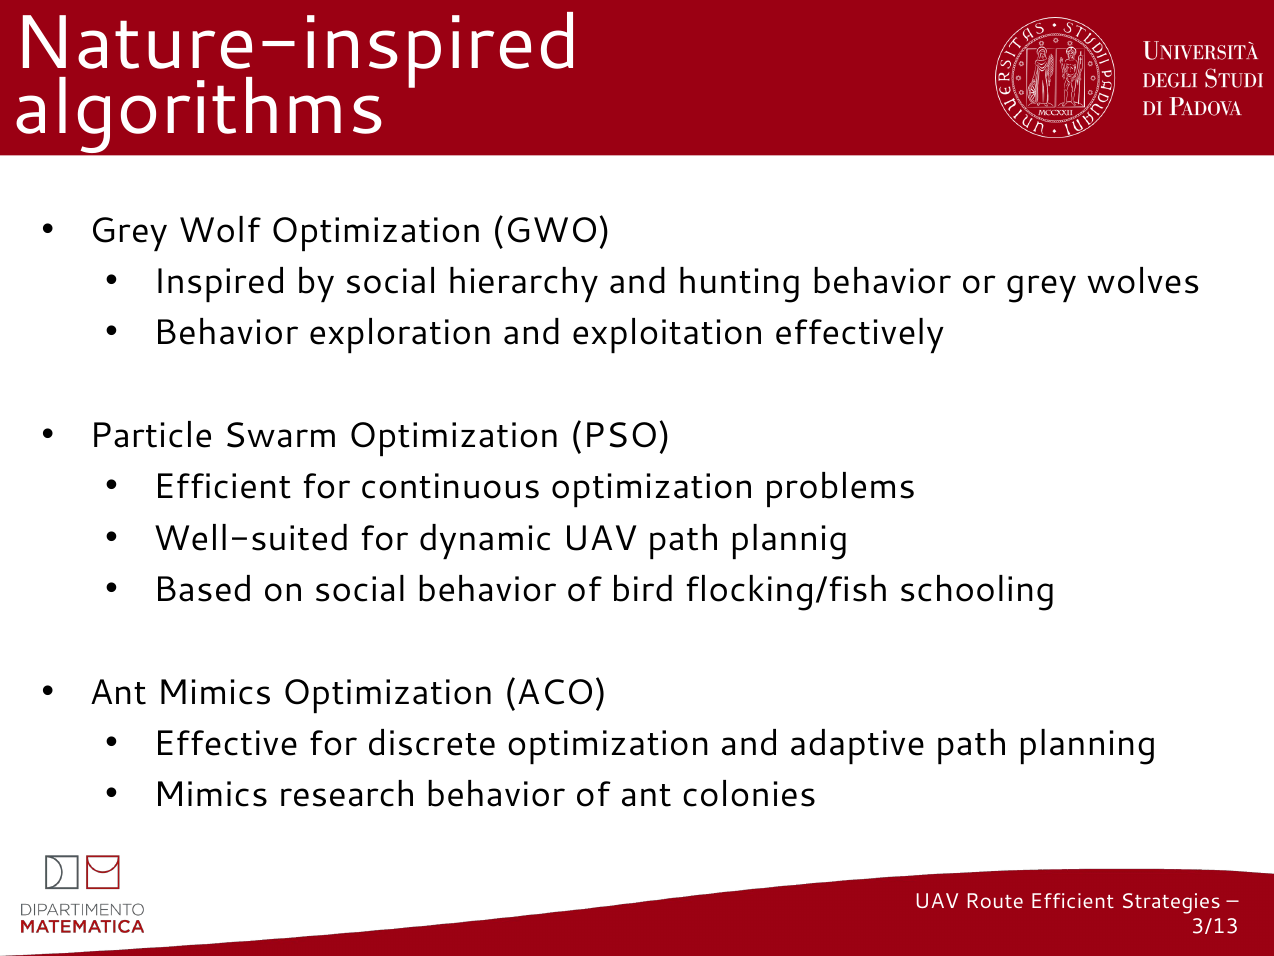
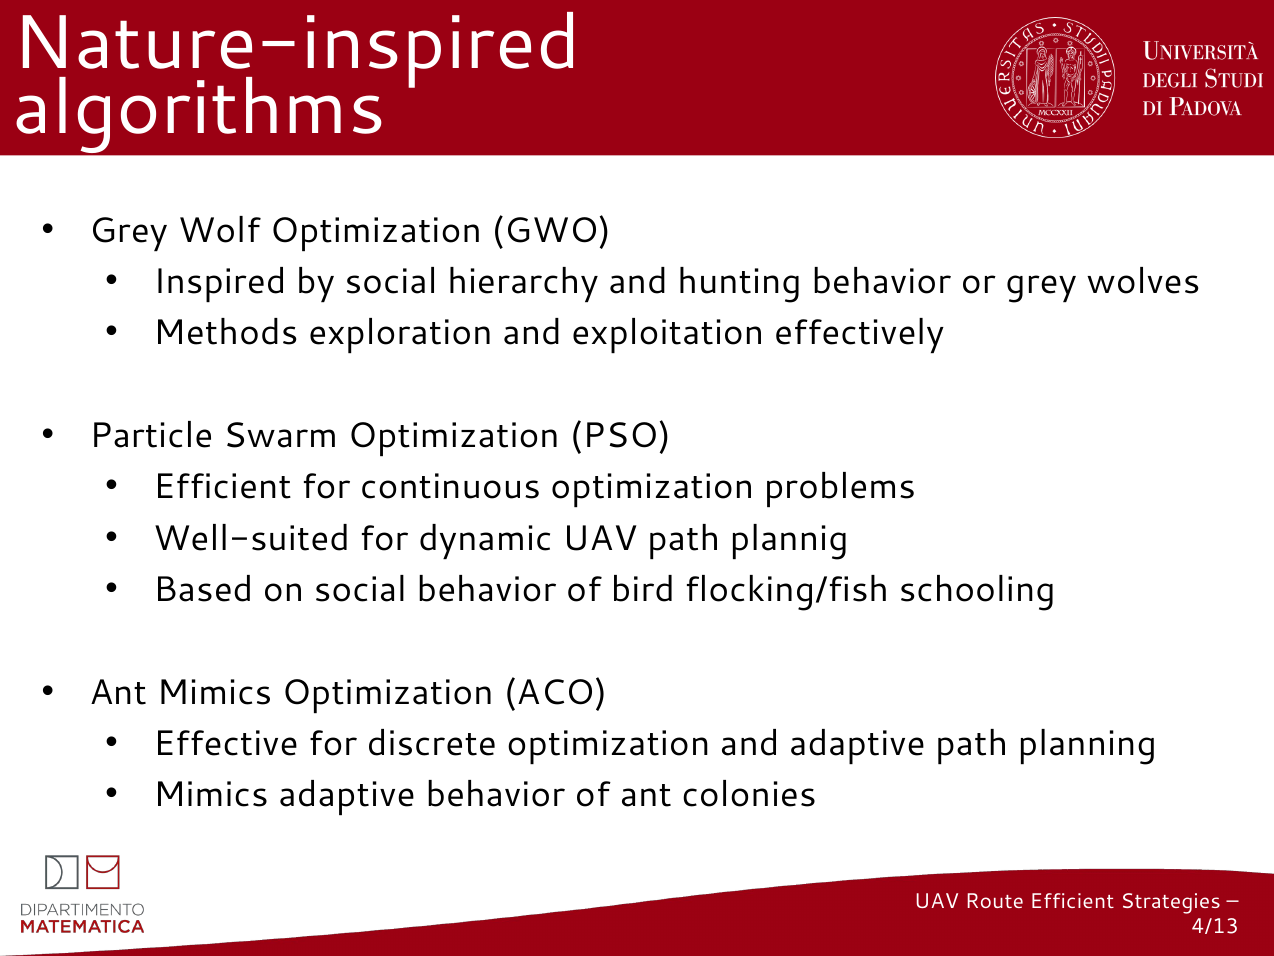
Behavior at (226, 333): Behavior -> Methods
Mimics research: research -> adaptive
3/13: 3/13 -> 4/13
